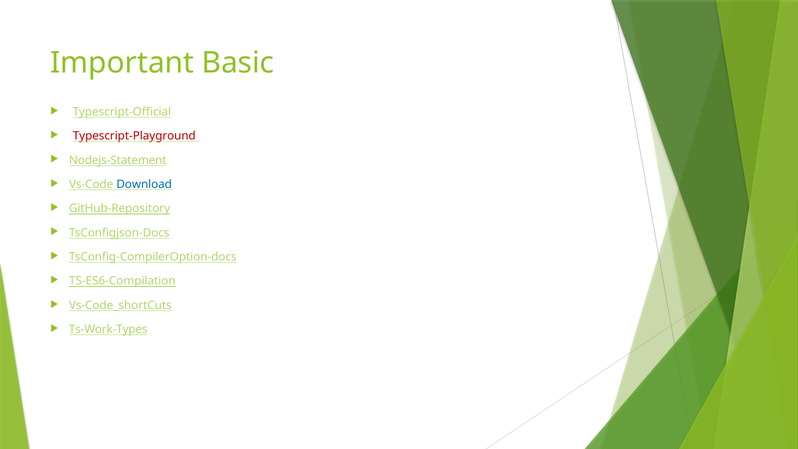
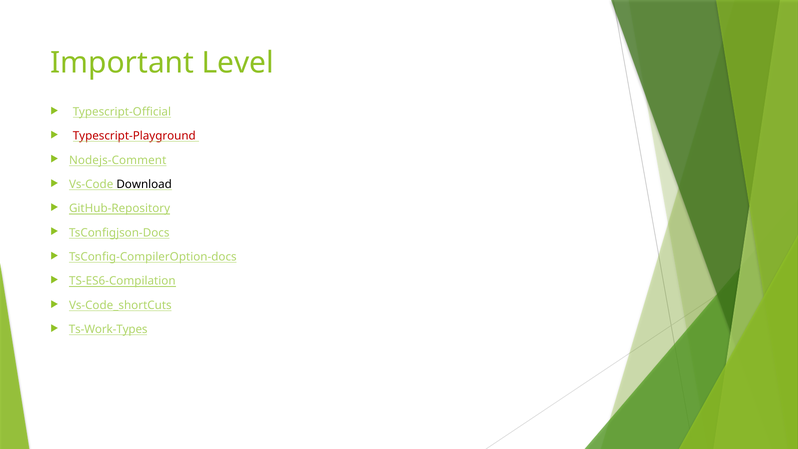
Basic: Basic -> Level
Nodejs-Statement: Nodejs-Statement -> Nodejs-Comment
Download colour: blue -> black
